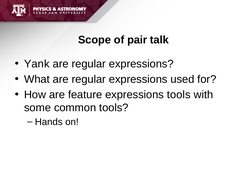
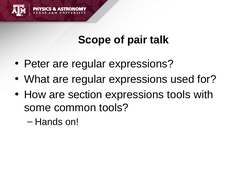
Yank: Yank -> Peter
feature: feature -> section
